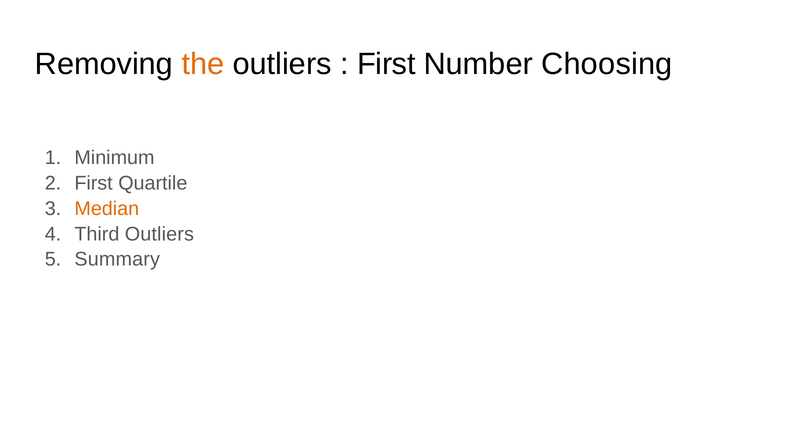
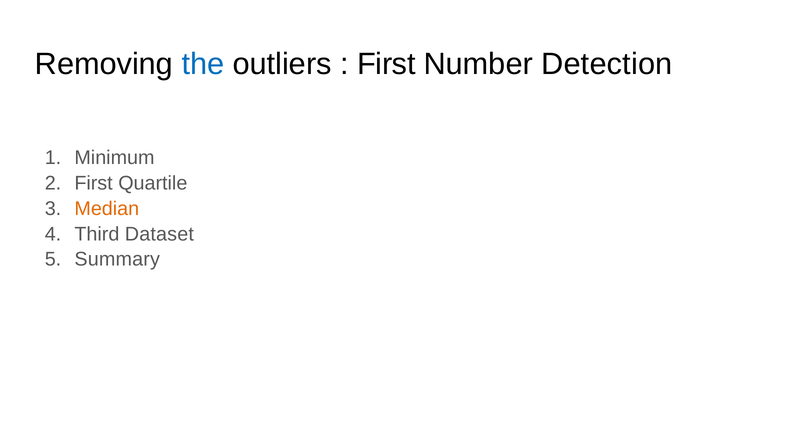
the colour: orange -> blue
Choosing: Choosing -> Detection
Third Outliers: Outliers -> Dataset
